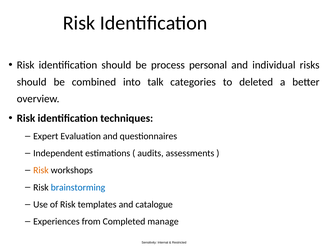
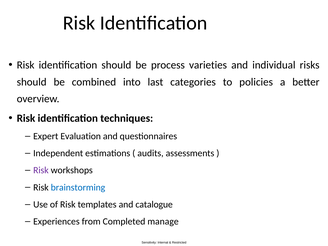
personal: personal -> varieties
talk: talk -> last
deleted: deleted -> policies
Risk at (41, 170) colour: orange -> purple
